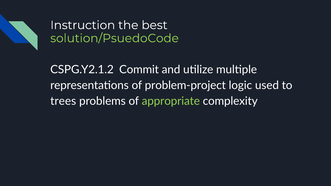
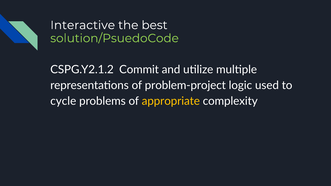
Instruction: Instruction -> Interactive
trees: trees -> cycle
appropriate colour: light green -> yellow
